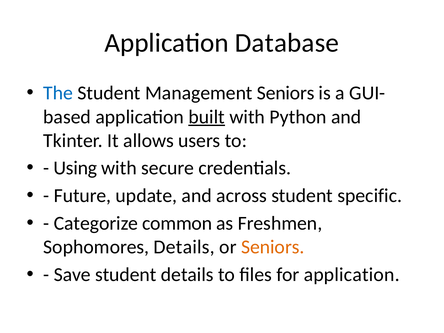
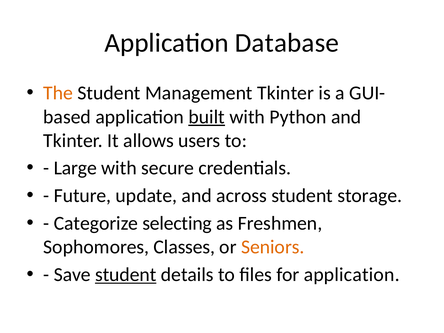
The colour: blue -> orange
Management Seniors: Seniors -> Tkinter
Using: Using -> Large
specific: specific -> storage
common: common -> selecting
Sophomores Details: Details -> Classes
student at (126, 275) underline: none -> present
